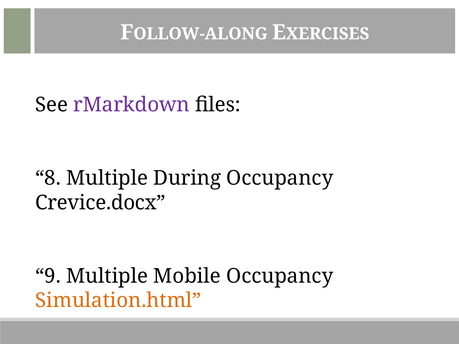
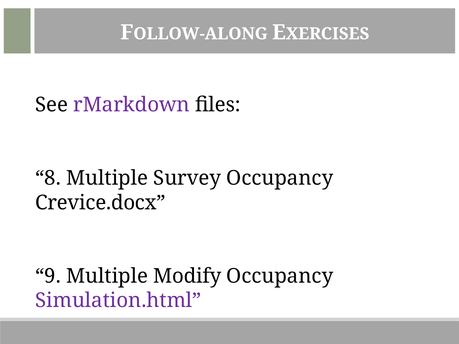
During: During -> Survey
Mobile: Mobile -> Modify
Simulation.html colour: orange -> purple
